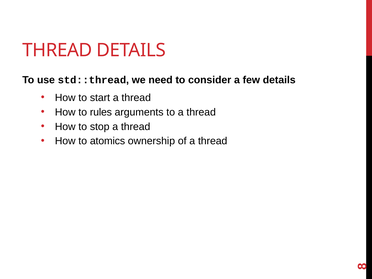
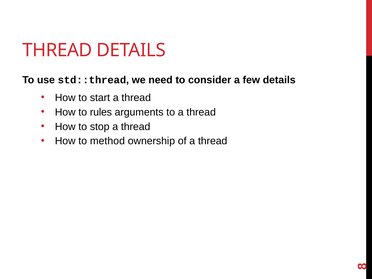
atomics: atomics -> method
